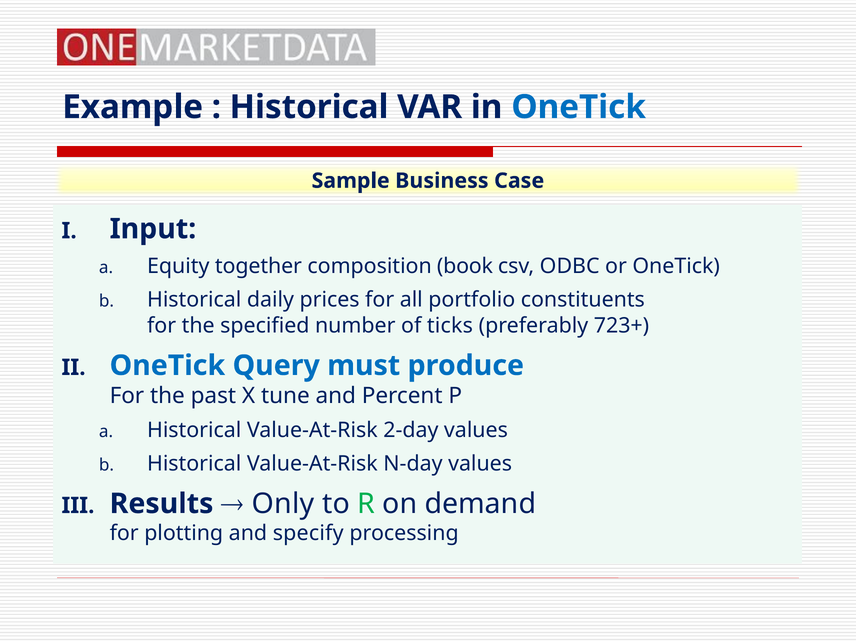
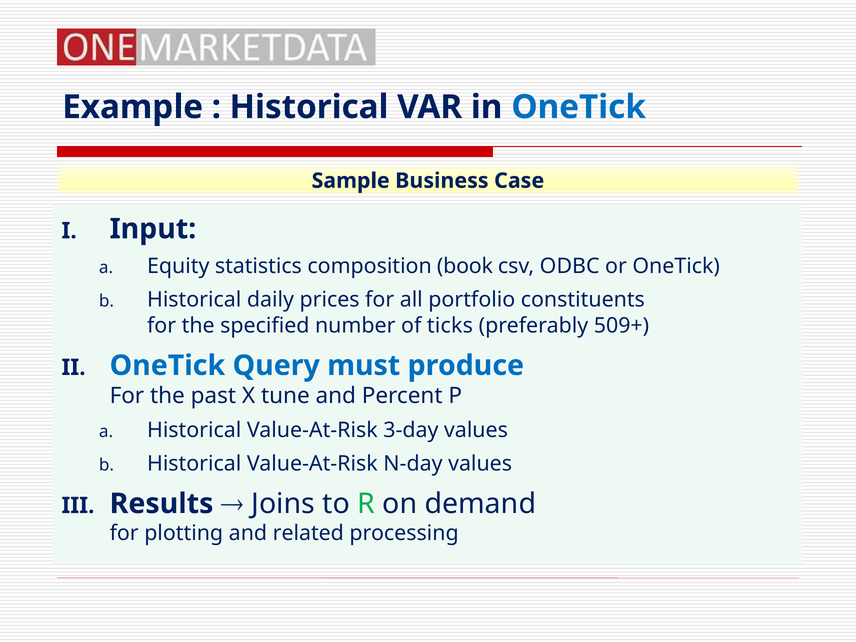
together: together -> statistics
723+: 723+ -> 509+
2-day: 2-day -> 3-day
Only: Only -> Joins
specify: specify -> related
